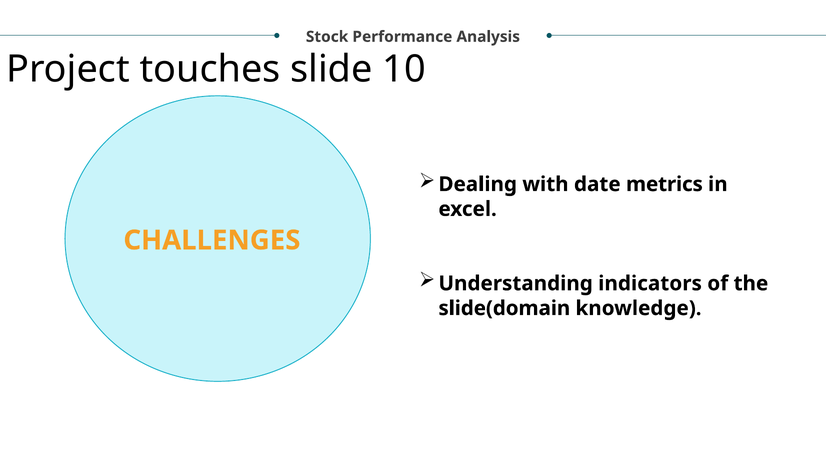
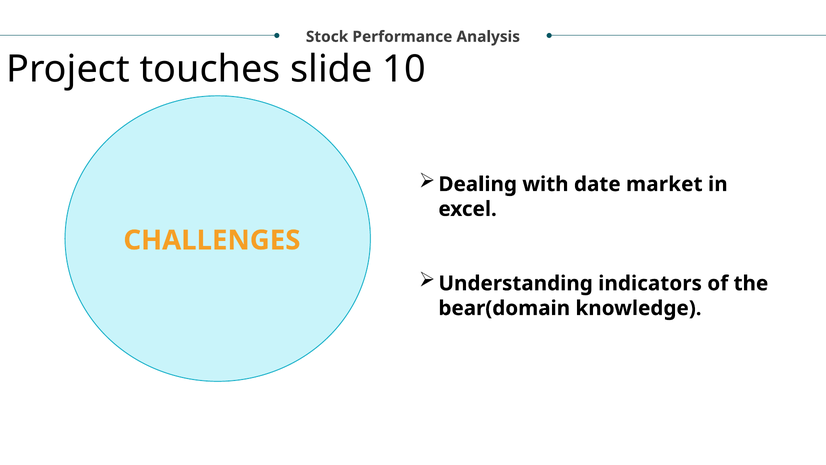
metrics: metrics -> market
slide(domain: slide(domain -> bear(domain
